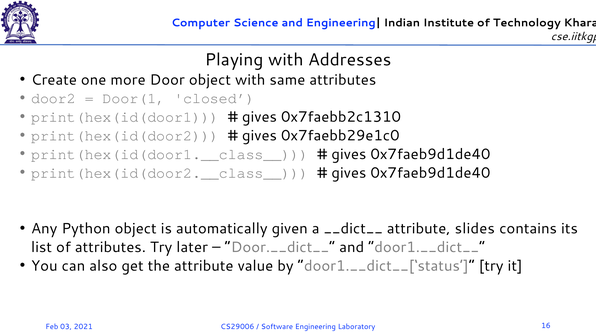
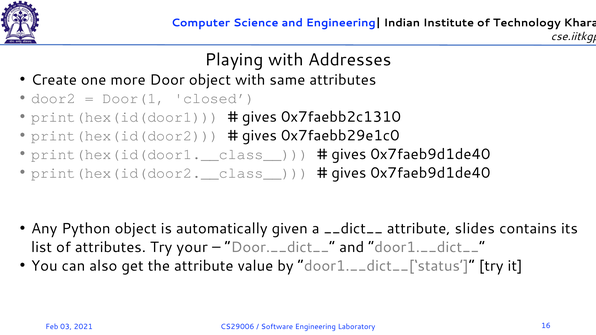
later: later -> your
